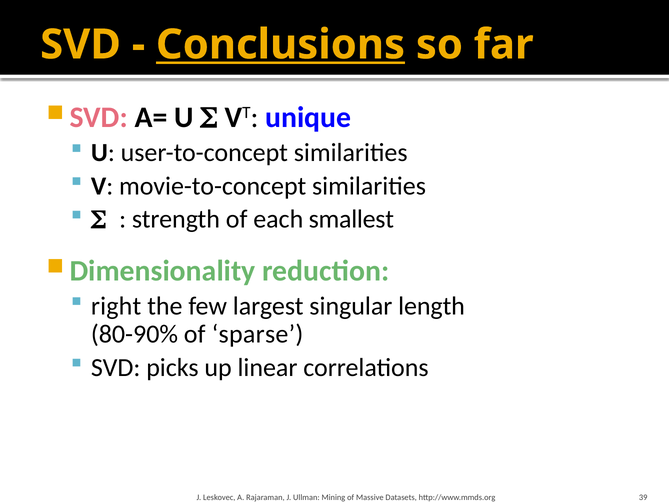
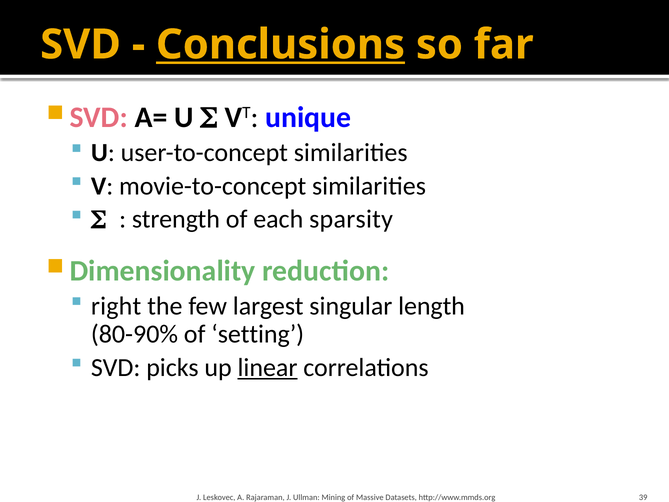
smallest: smallest -> sparsity
sparse: sparse -> setting
linear underline: none -> present
